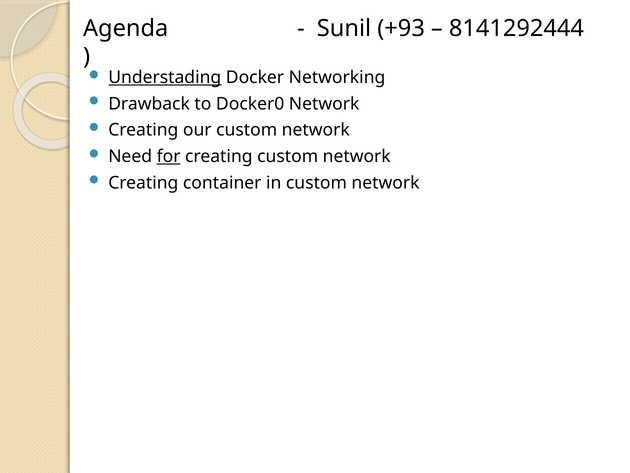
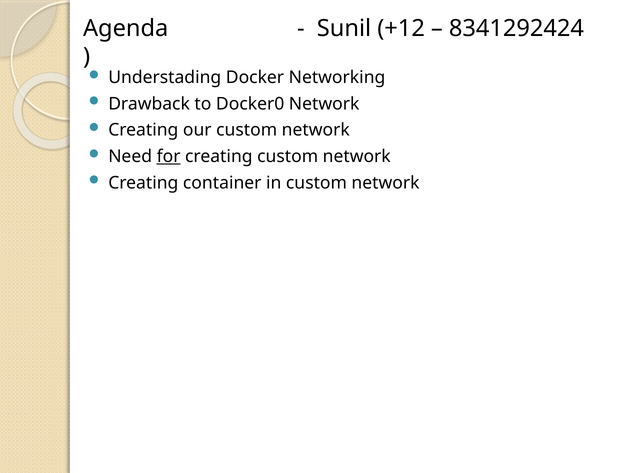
+93: +93 -> +12
8141292444: 8141292444 -> 8341292424
Understading underline: present -> none
